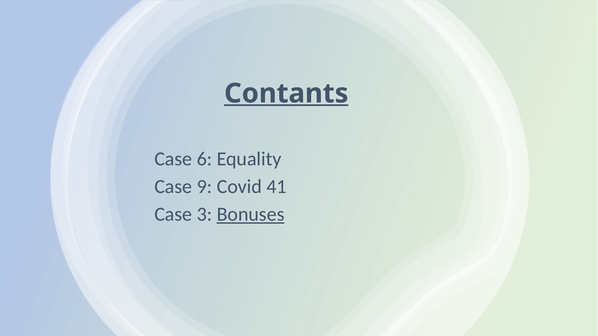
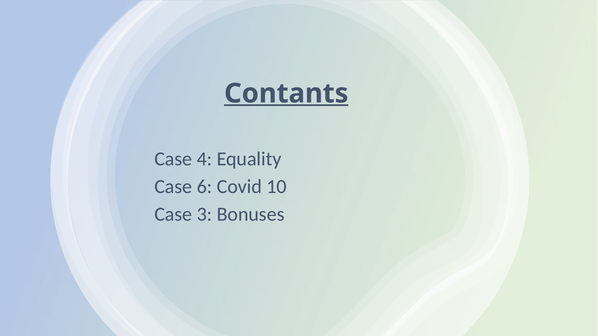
6: 6 -> 4
9: 9 -> 6
41: 41 -> 10
Bonuses underline: present -> none
